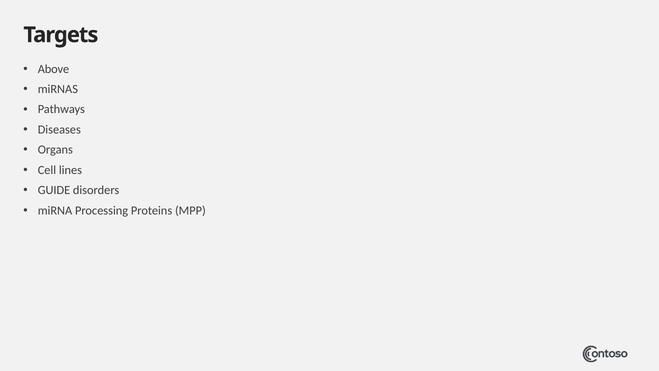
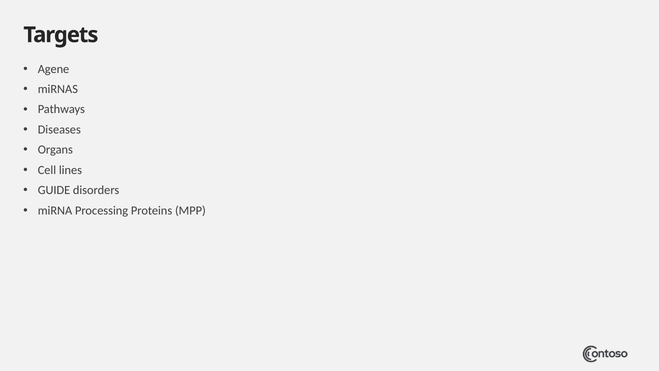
Above: Above -> Agene
